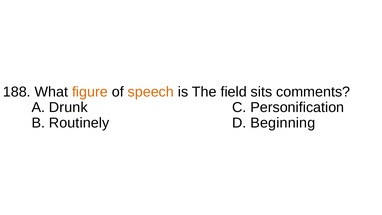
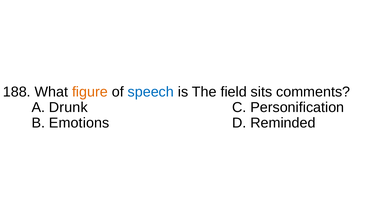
speech colour: orange -> blue
Routinely: Routinely -> Emotions
Beginning: Beginning -> Reminded
